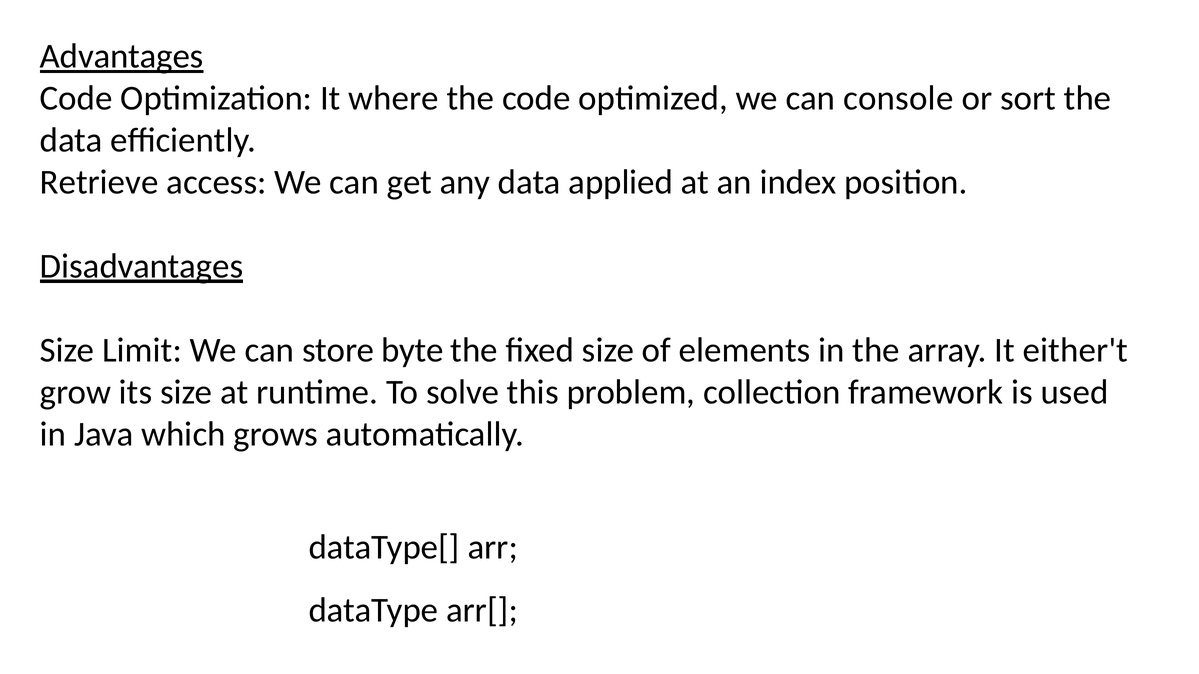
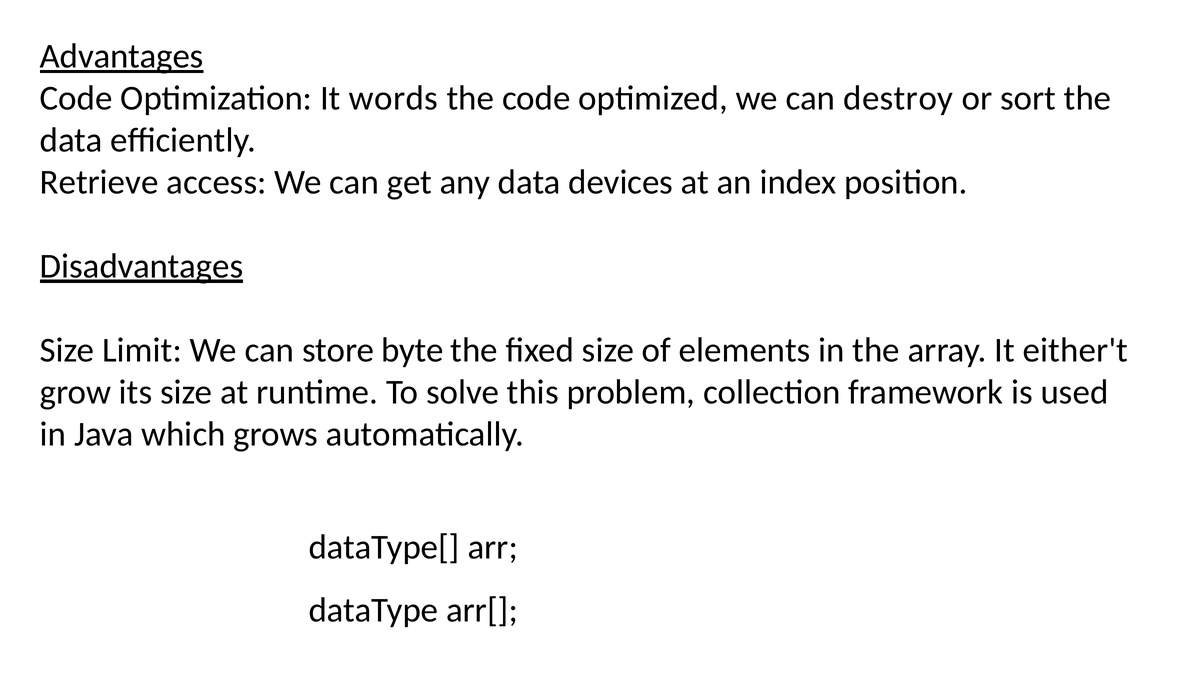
where: where -> words
console: console -> destroy
applied: applied -> devices
